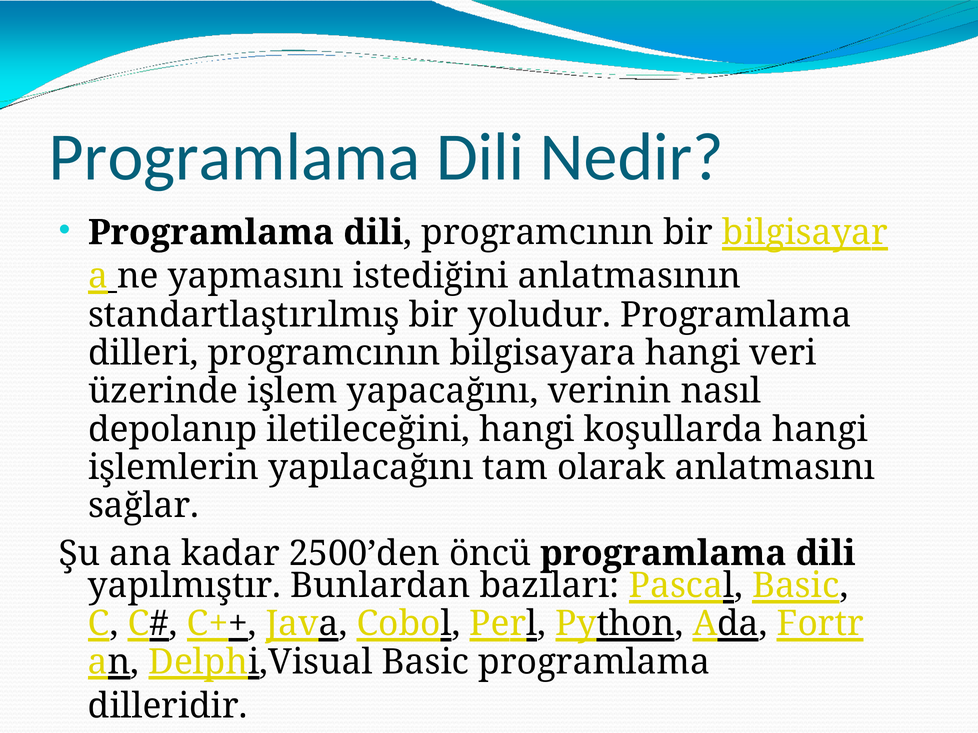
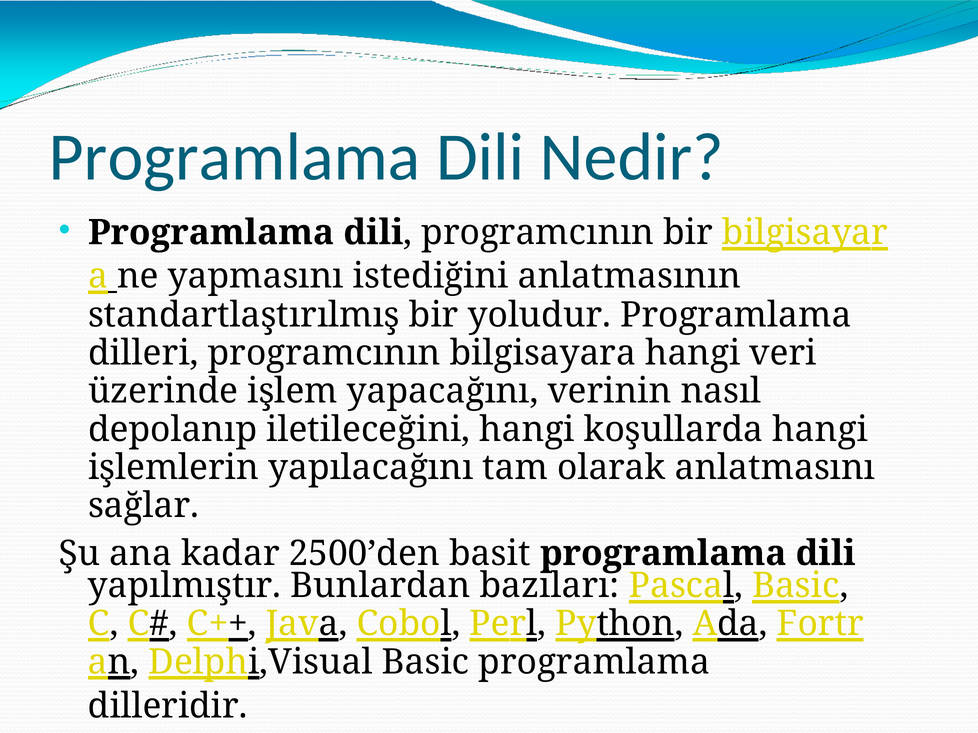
öncü: öncü -> basit
